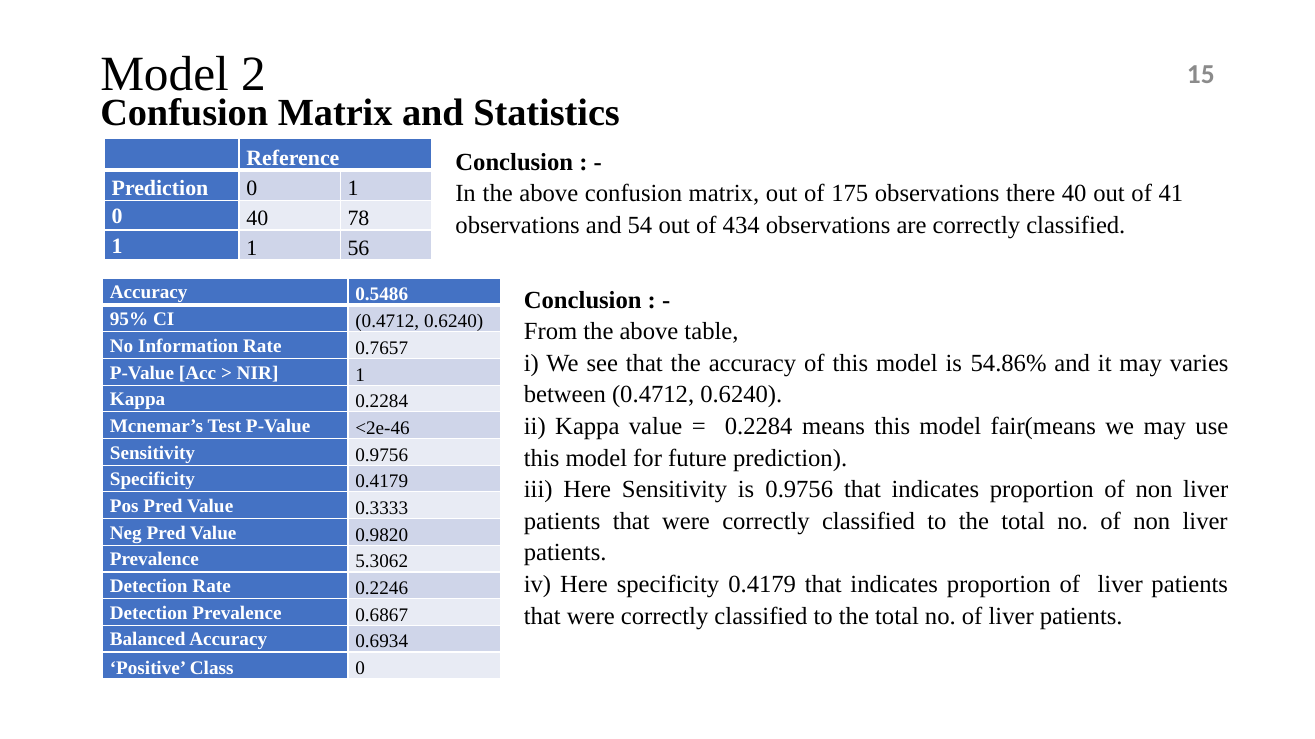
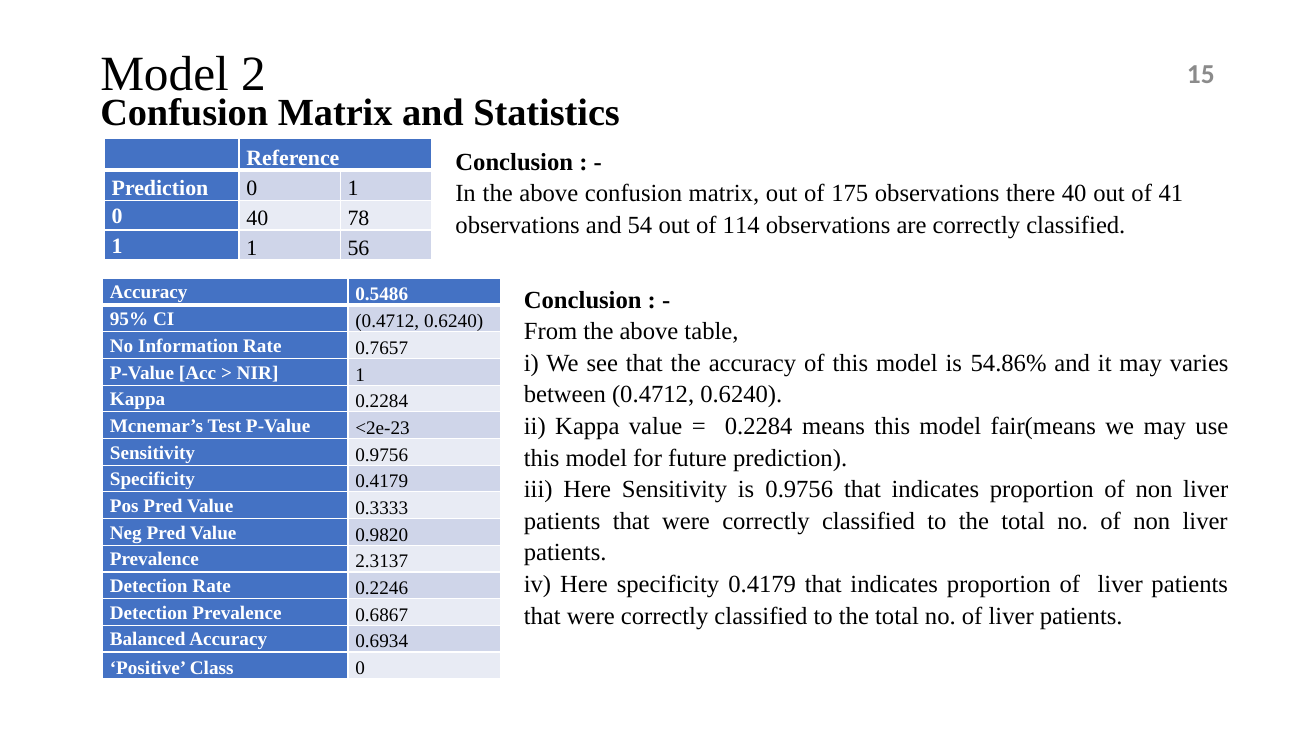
434: 434 -> 114
<2e-46: <2e-46 -> <2e-23
5.3062: 5.3062 -> 2.3137
